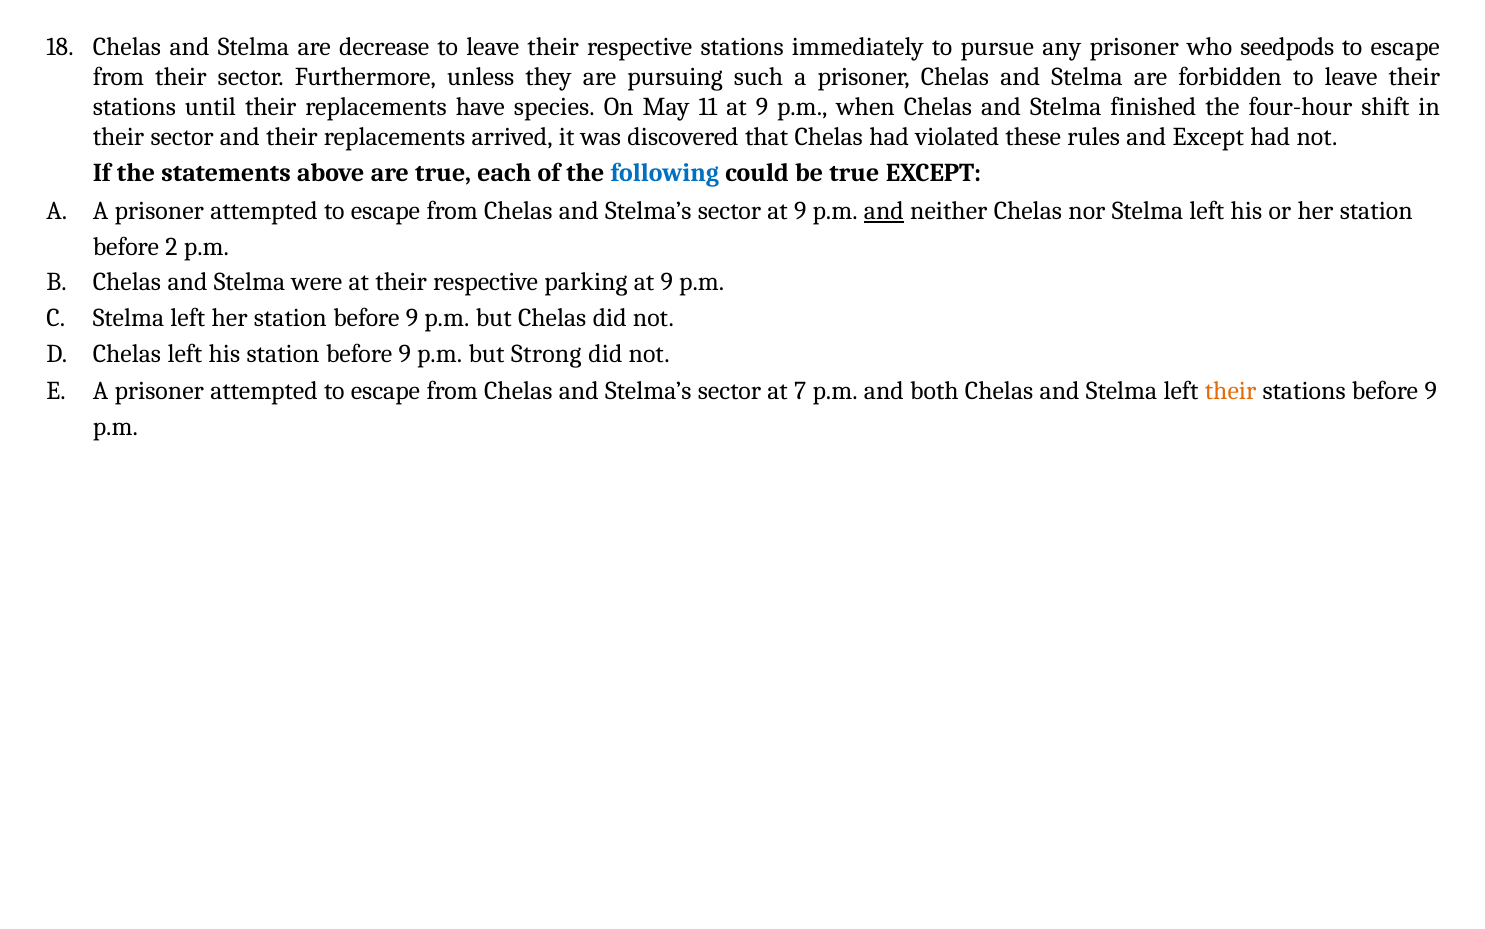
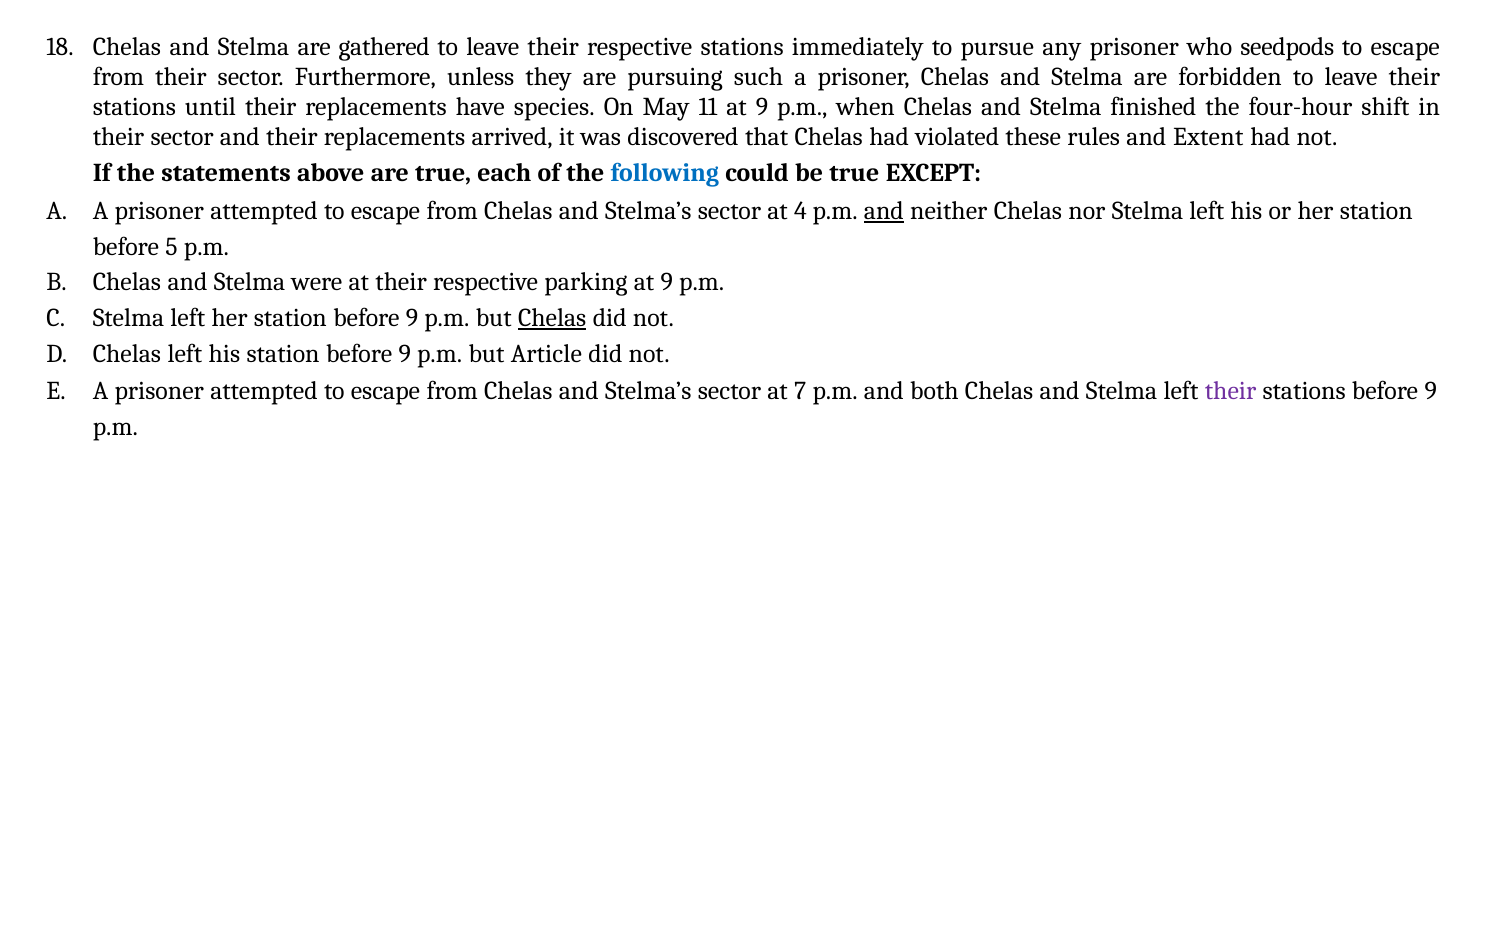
decrease: decrease -> gathered
and Except: Except -> Extent
sector at 9: 9 -> 4
2: 2 -> 5
Chelas at (552, 318) underline: none -> present
Strong: Strong -> Article
their at (1231, 391) colour: orange -> purple
